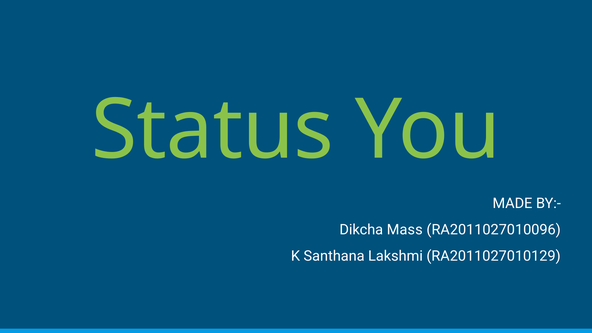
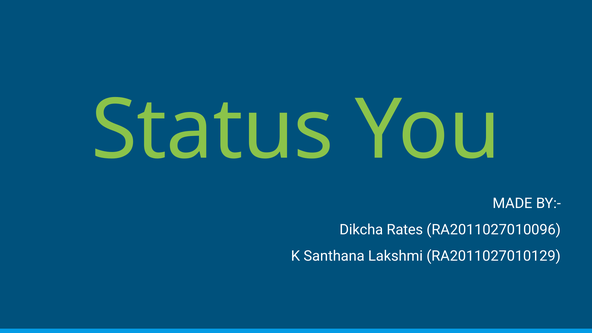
Mass: Mass -> Rates
